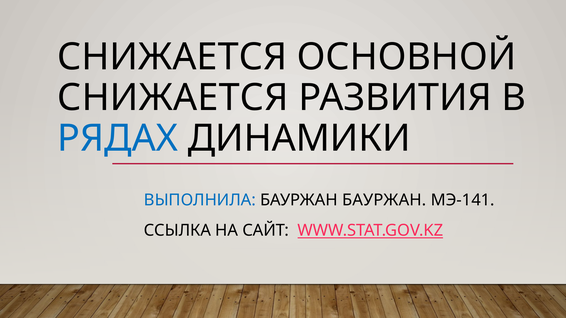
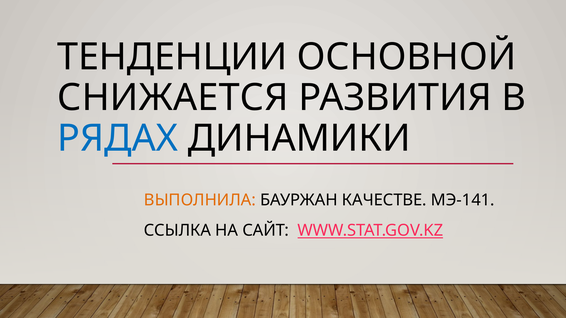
СНИЖАЕТСЯ at (172, 57): СНИЖАЕТСЯ -> ТЕНДЕНЦИИ
ВЫПОЛНИЛА colour: blue -> orange
БАУРЖАН БАУРЖАН: БАУРЖАН -> КАЧЕСТВЕ
